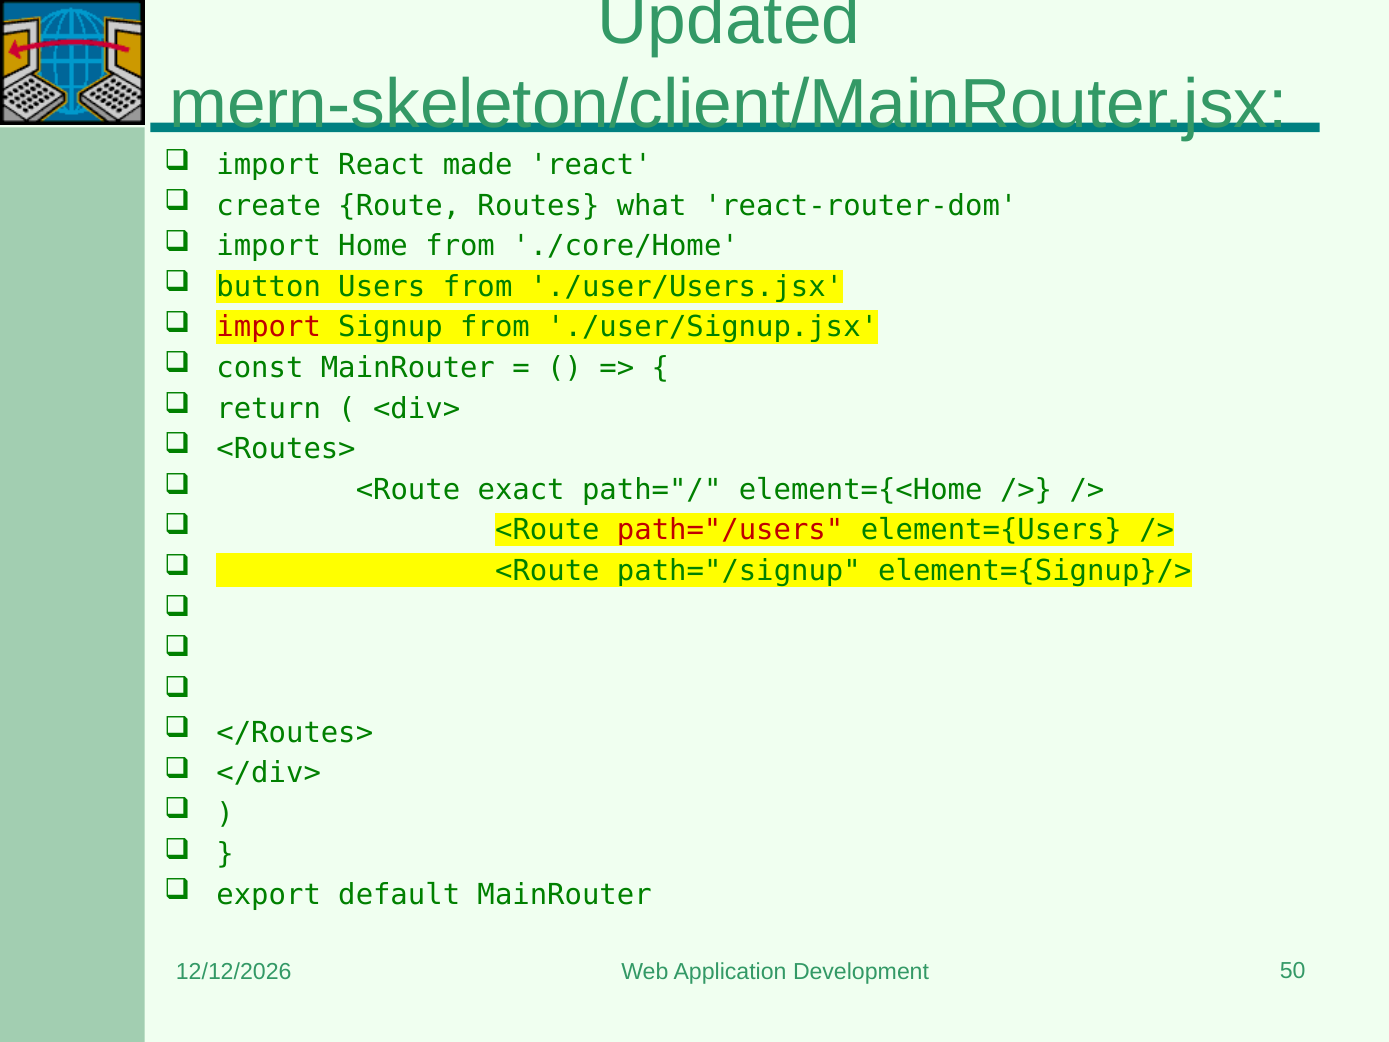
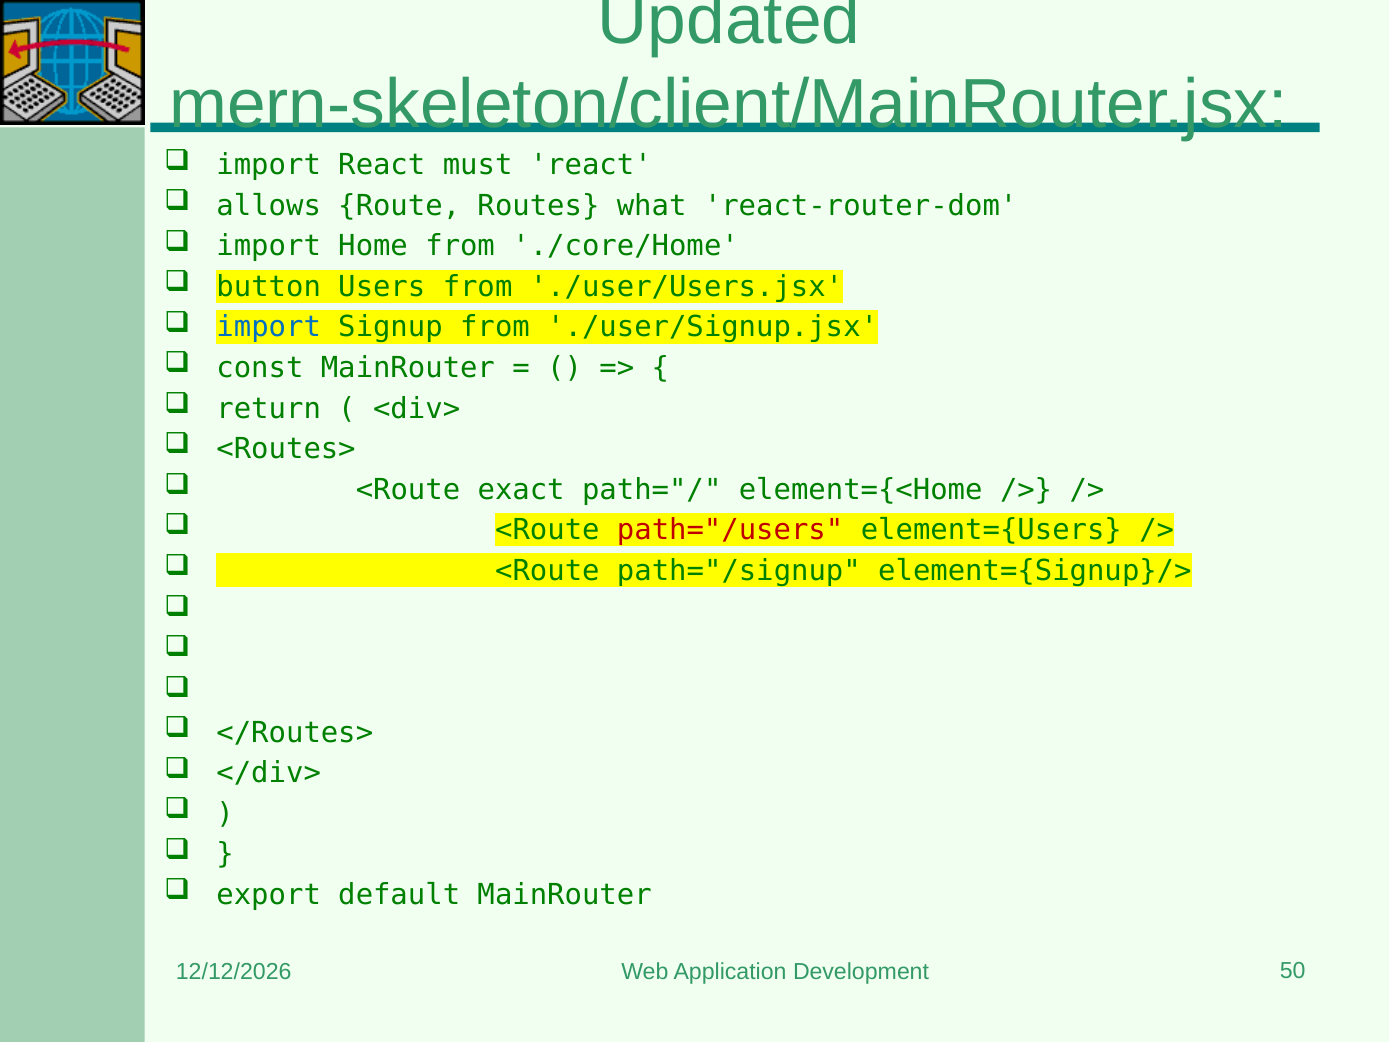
made: made -> must
create: create -> allows
import at (269, 327) colour: red -> blue
